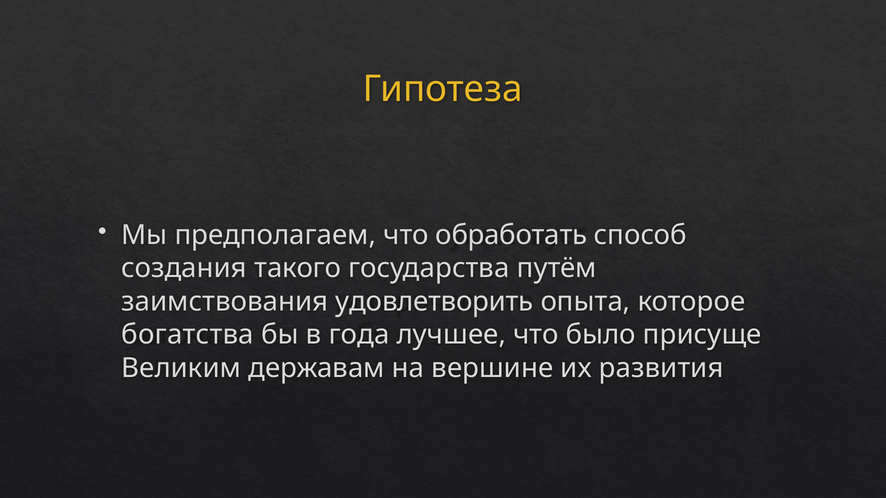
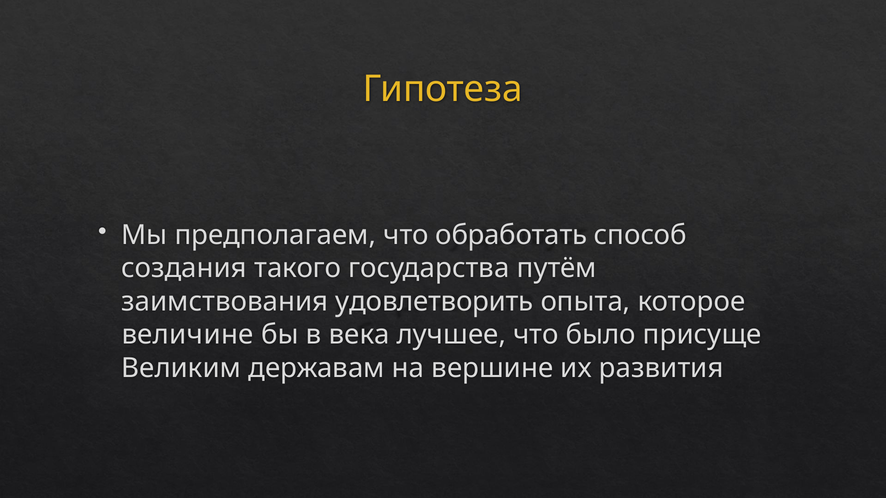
богатства: богатства -> величине
года: года -> века
